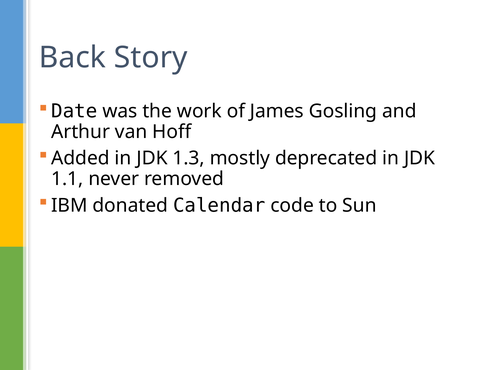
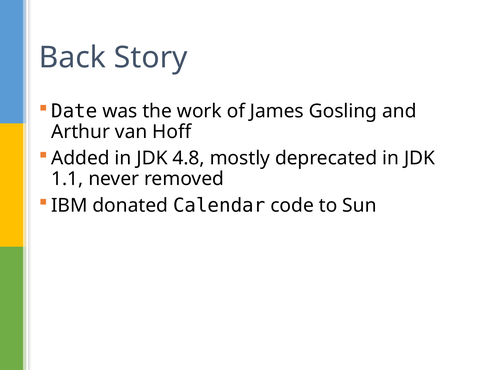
1.3: 1.3 -> 4.8
